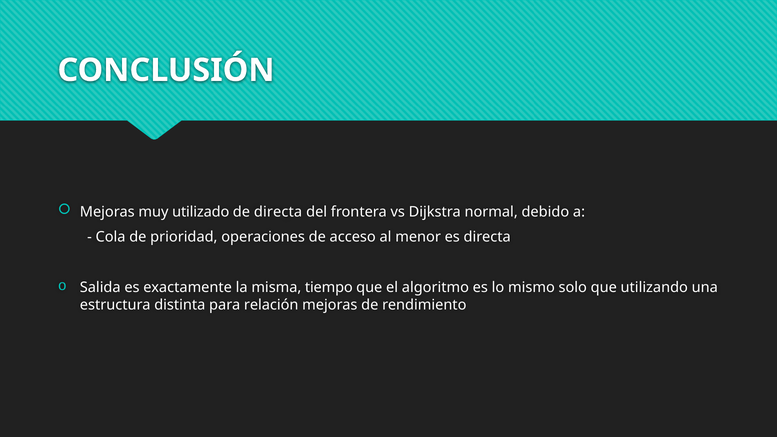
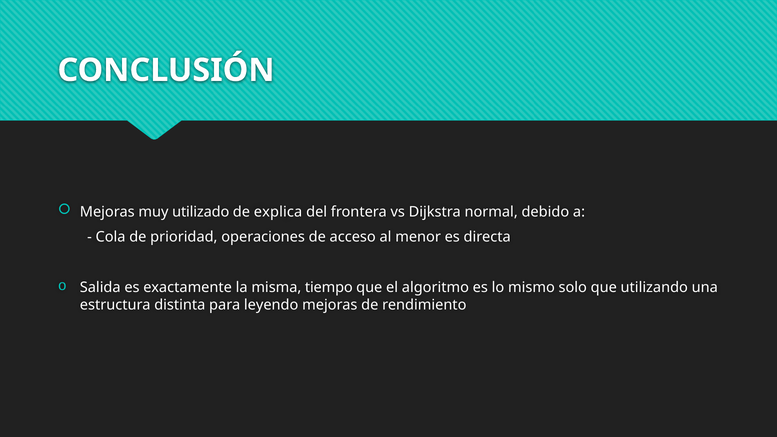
de directa: directa -> explica
relación: relación -> leyendo
